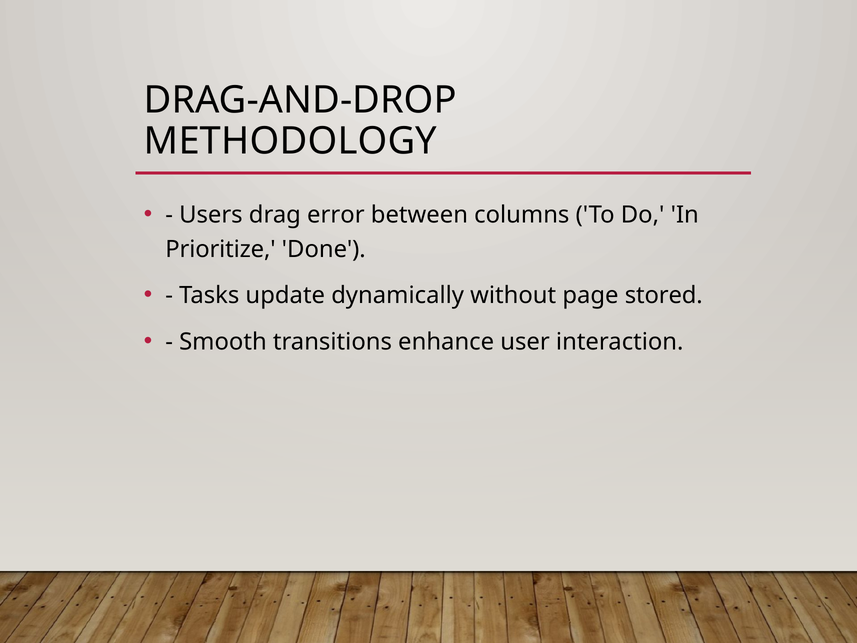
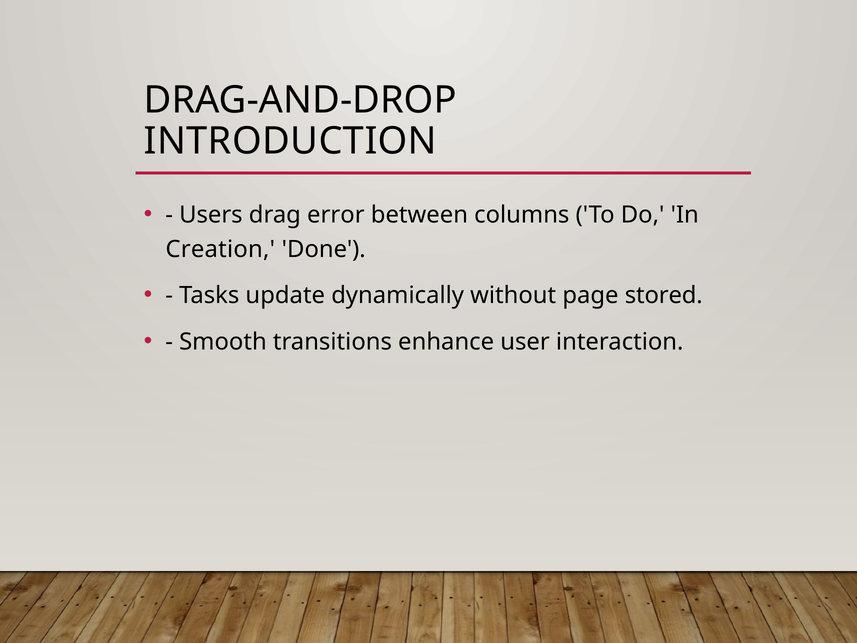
METHODOLOGY: METHODOLOGY -> INTRODUCTION
Prioritize: Prioritize -> Creation
